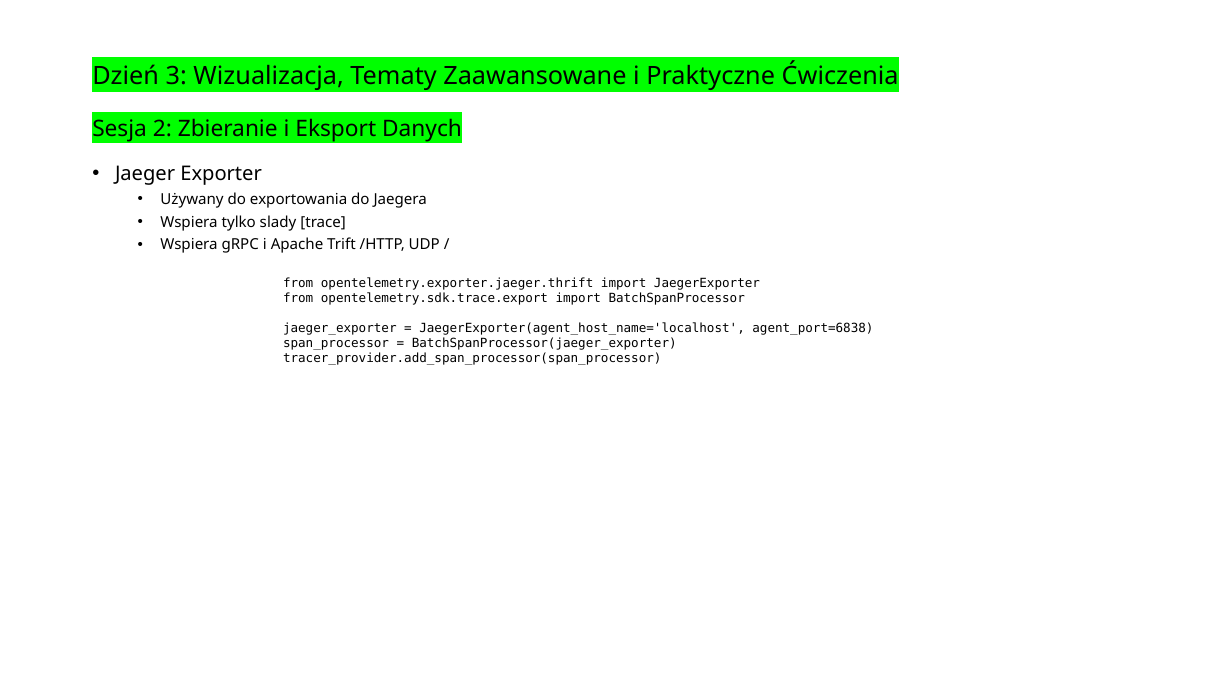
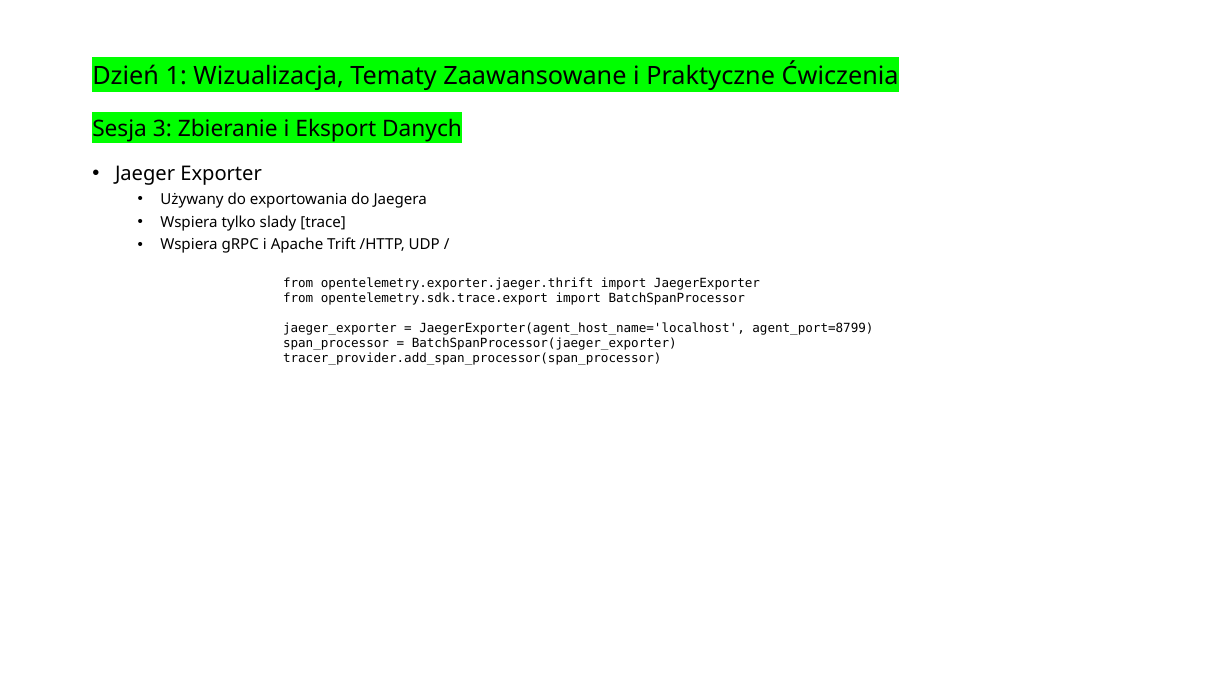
3: 3 -> 1
2: 2 -> 3
agent_port=6838: agent_port=6838 -> agent_port=8799
